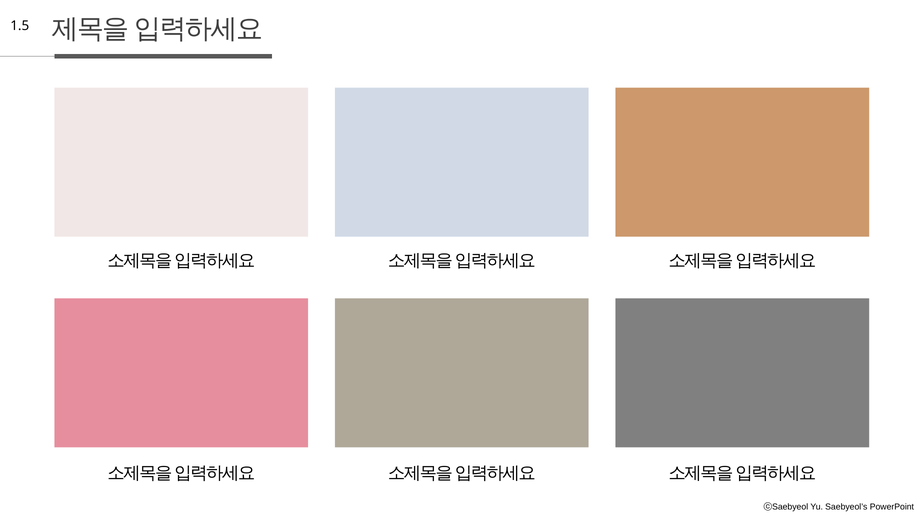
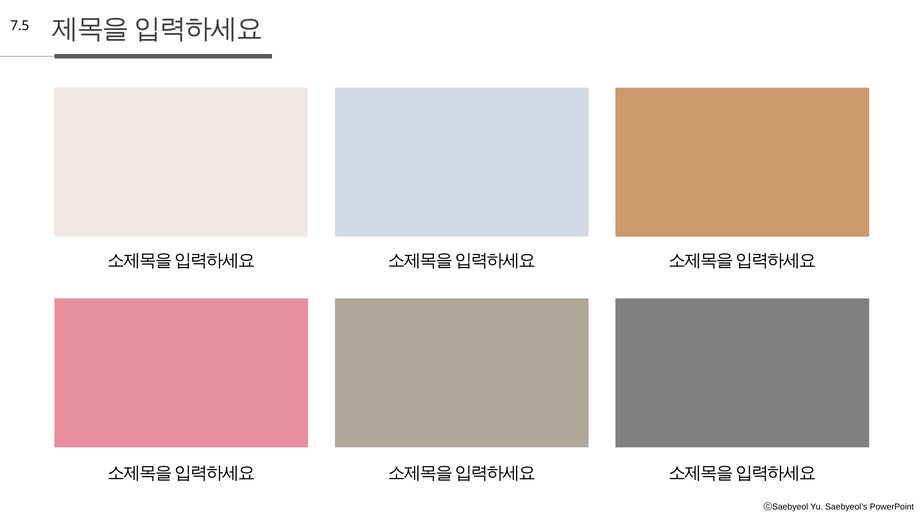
1.5: 1.5 -> 7.5
